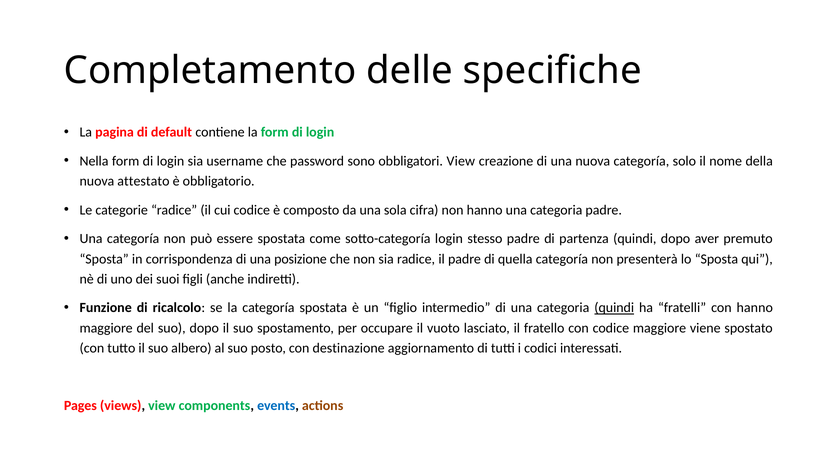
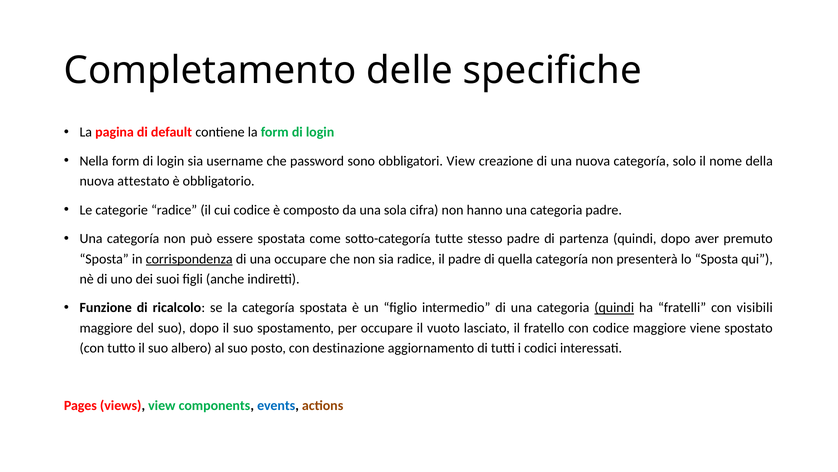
sotto-categoría login: login -> tutte
corrispondenza underline: none -> present
una posizione: posizione -> occupare
con hanno: hanno -> visibili
